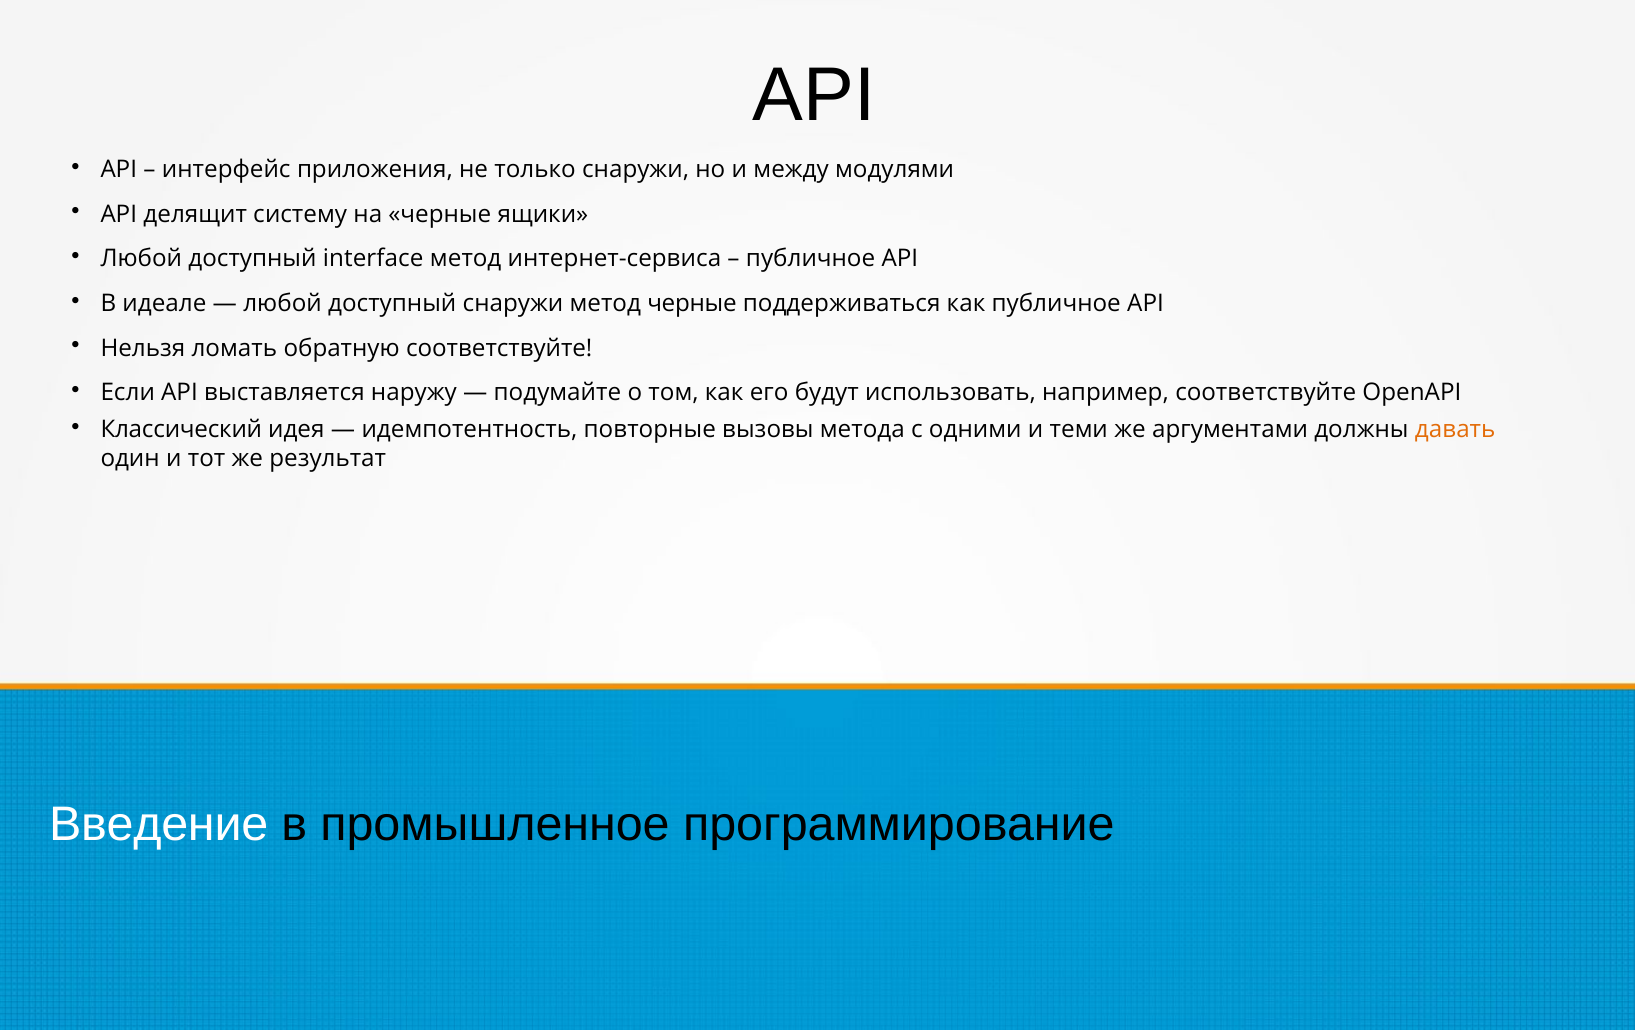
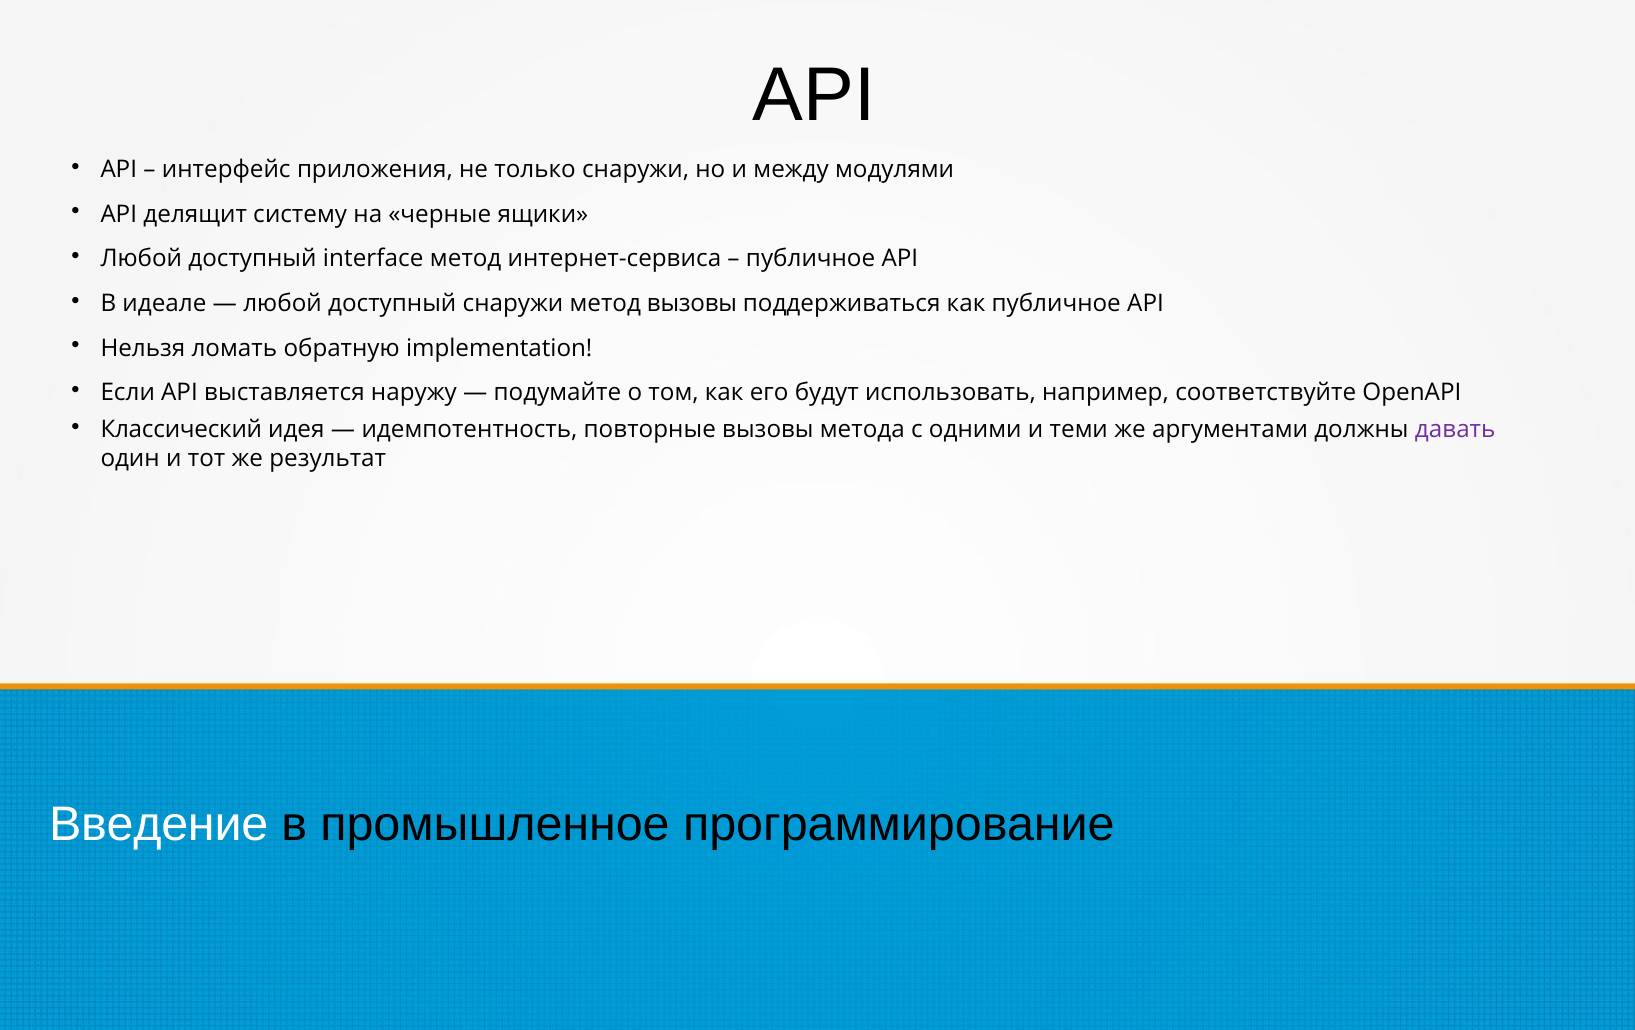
метод черные: черные -> вызовы
обратную соответствуйте: соответствуйте -> implementation
давать colour: orange -> purple
